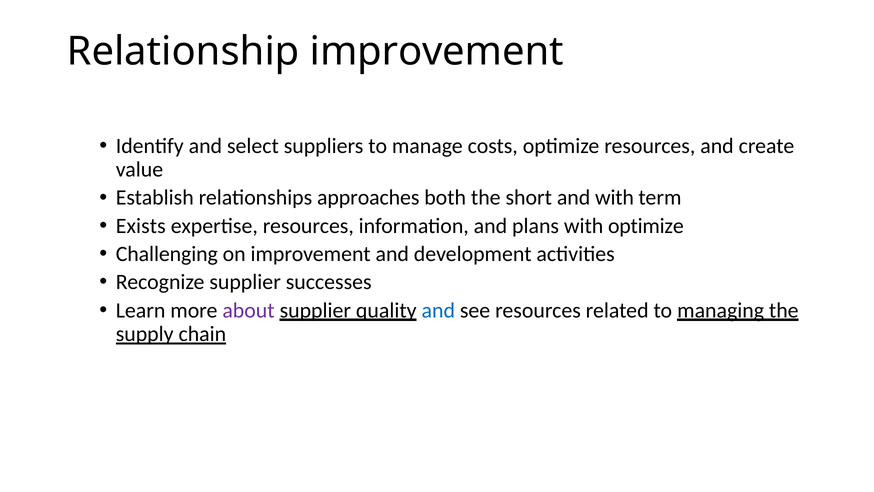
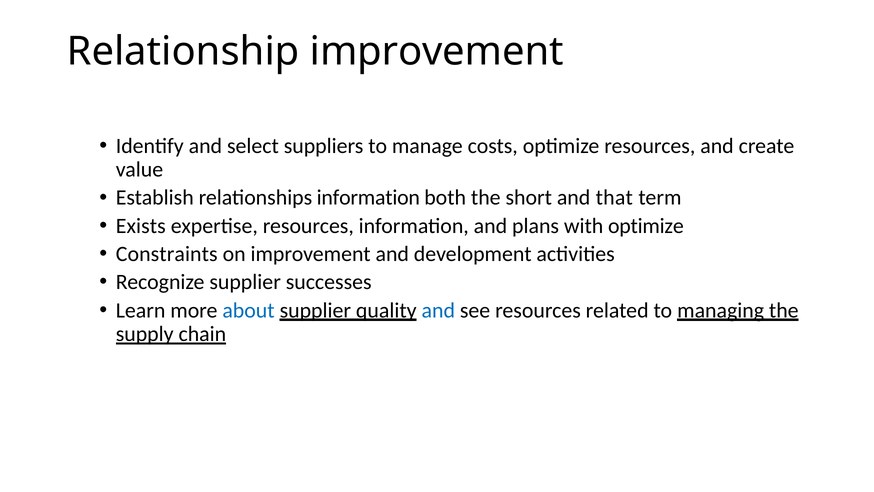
relationships approaches: approaches -> information
and with: with -> that
Challenging: Challenging -> Constraints
about colour: purple -> blue
